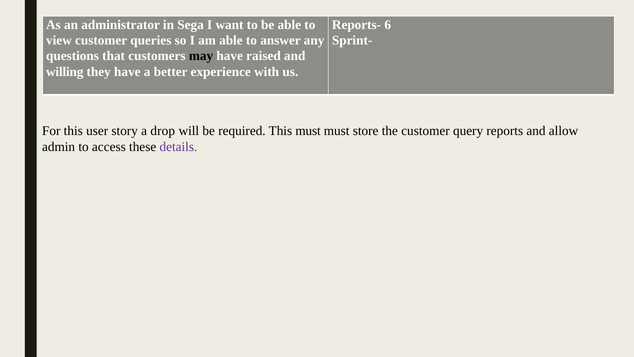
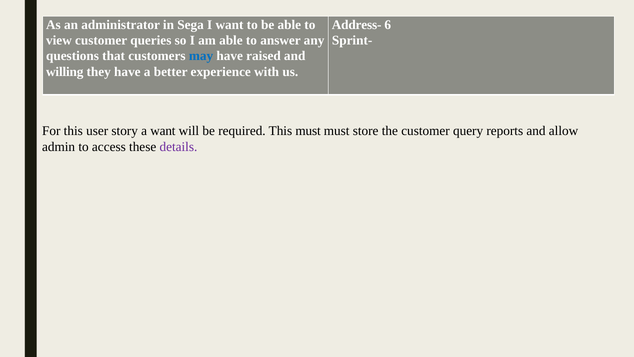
Reports-: Reports- -> Address-
may colour: black -> blue
a drop: drop -> want
